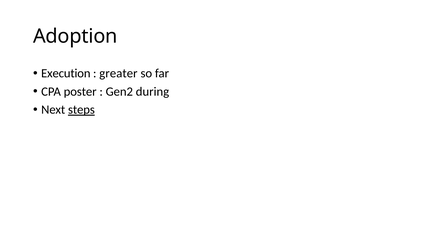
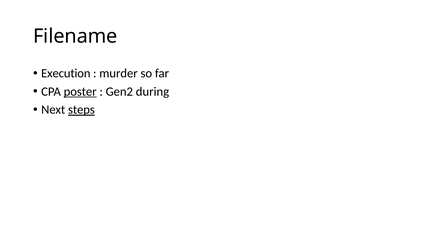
Adoption: Adoption -> Filename
greater: greater -> murder
poster underline: none -> present
